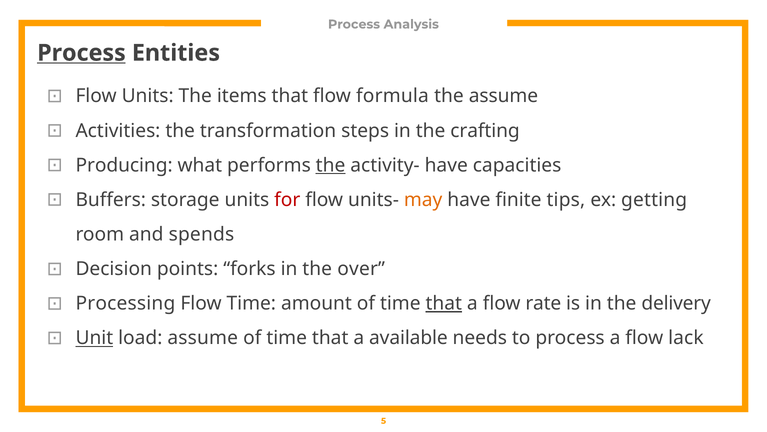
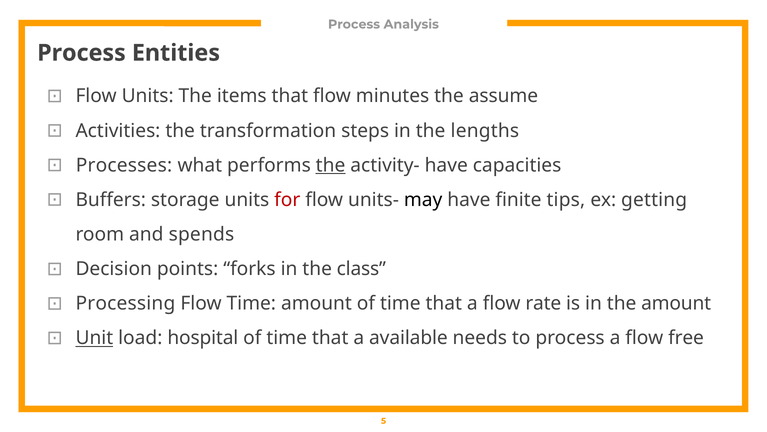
Process at (81, 53) underline: present -> none
formula: formula -> minutes
crafting: crafting -> lengths
Producing: Producing -> Processes
may colour: orange -> black
over: over -> class
that at (444, 303) underline: present -> none
the delivery: delivery -> amount
load assume: assume -> hospital
lack: lack -> free
